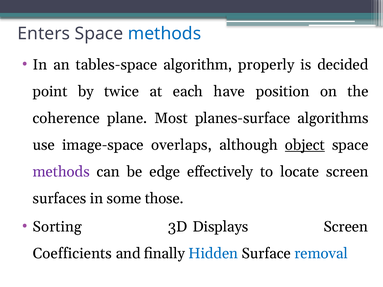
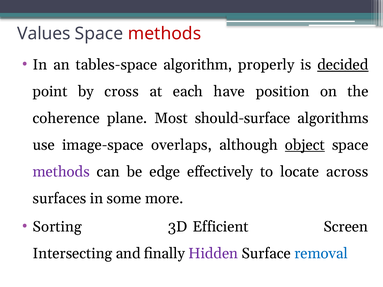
Enters: Enters -> Values
methods at (165, 34) colour: blue -> red
decided underline: none -> present
twice: twice -> cross
planes-surface: planes-surface -> should-surface
locate screen: screen -> across
those: those -> more
Displays: Displays -> Efficient
Coefficients: Coefficients -> Intersecting
Hidden colour: blue -> purple
